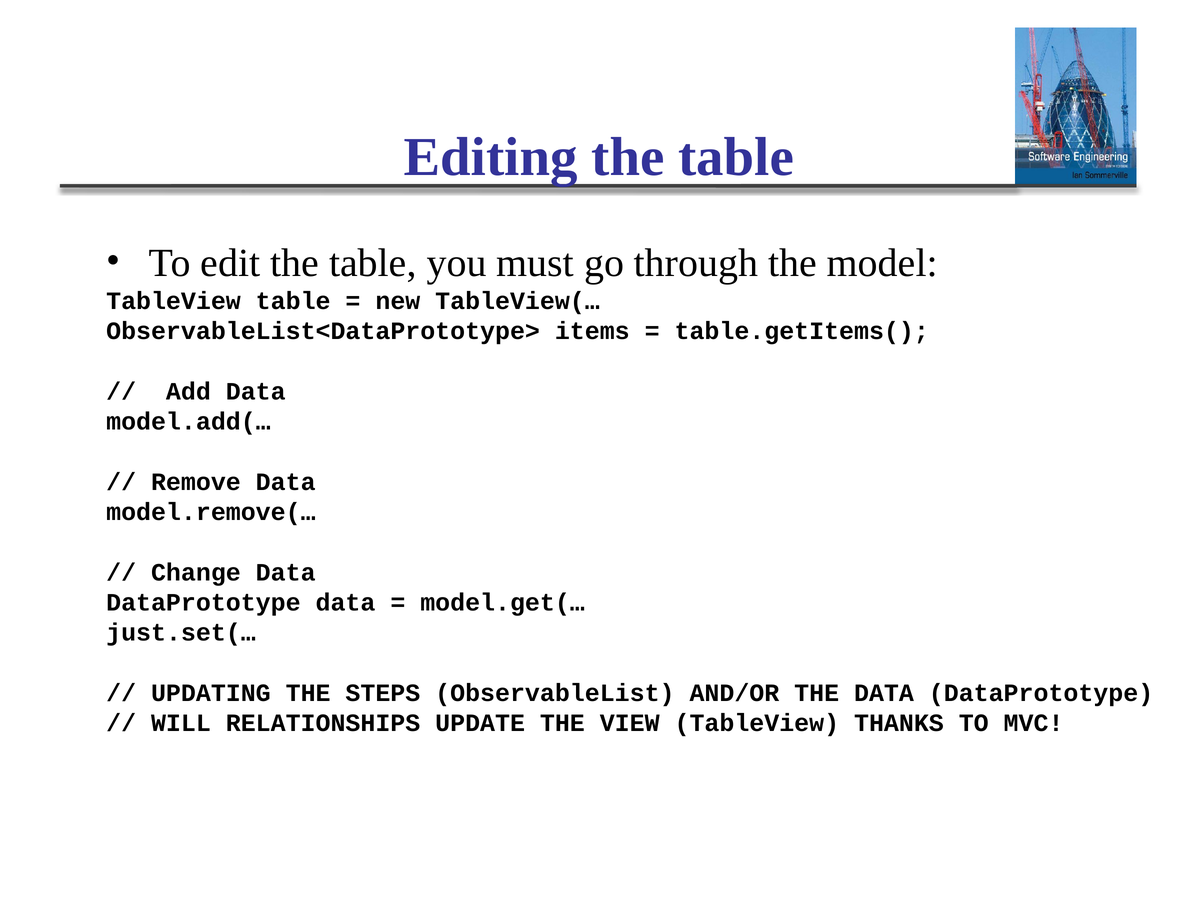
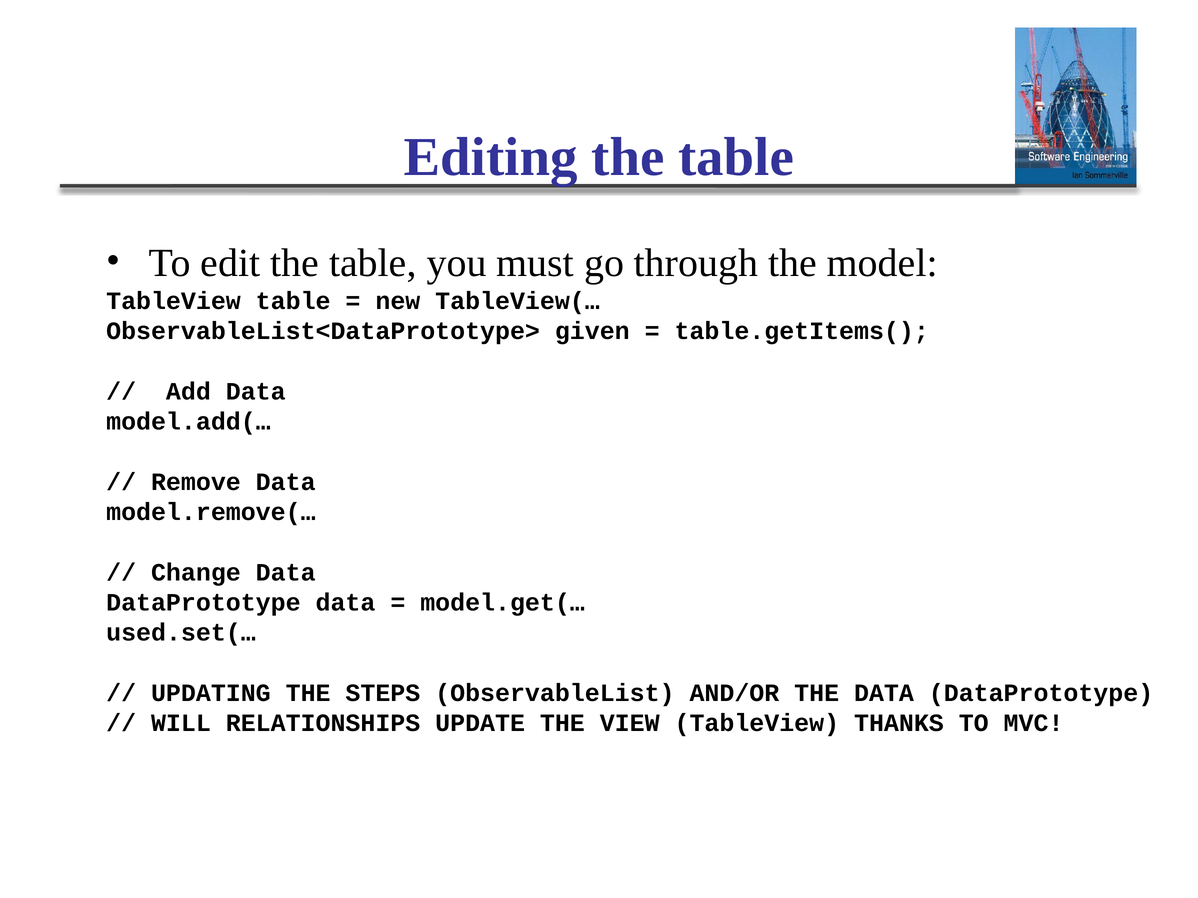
items: items -> given
just.set(…: just.set(… -> used.set(…
